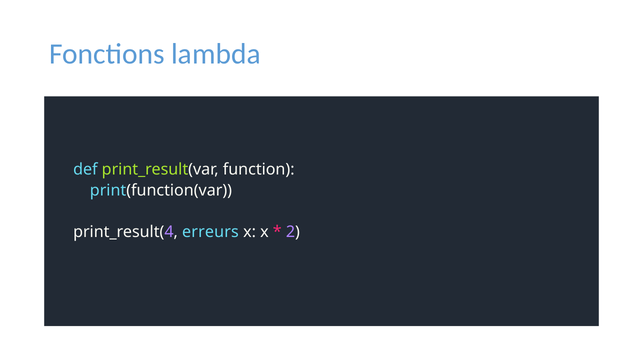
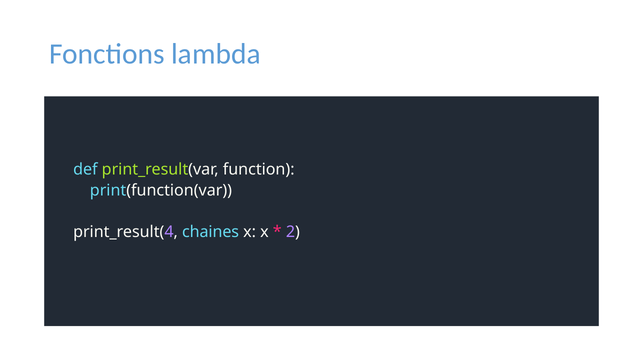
erreurs: erreurs -> chaines
